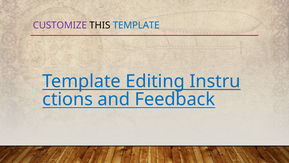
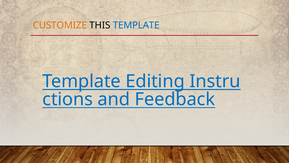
CUSTOMIZE colour: purple -> orange
